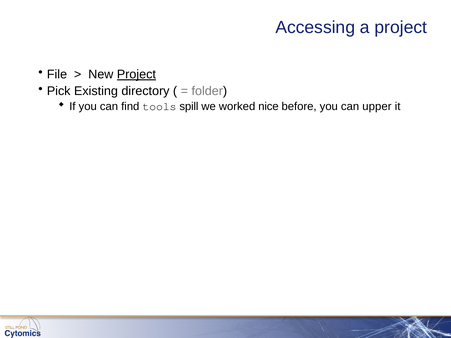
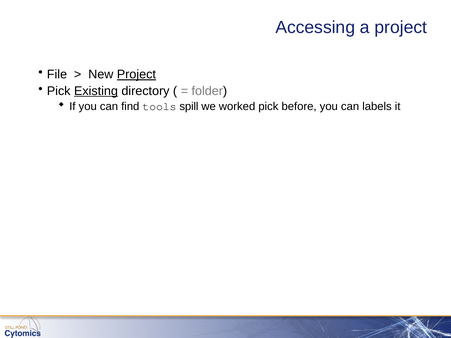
Existing underline: none -> present
worked nice: nice -> pick
upper: upper -> labels
